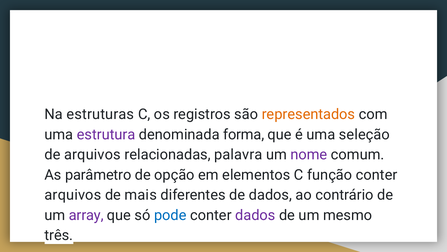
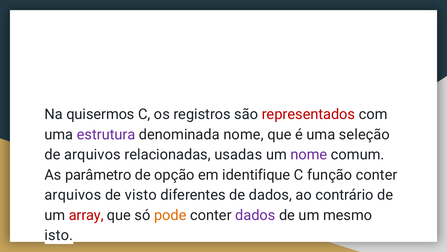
estruturas: estruturas -> quisermos
representados colour: orange -> red
denominada forma: forma -> nome
palavra: palavra -> usadas
elementos: elementos -> identifique
mais: mais -> visto
array colour: purple -> red
pode colour: blue -> orange
três: três -> isto
